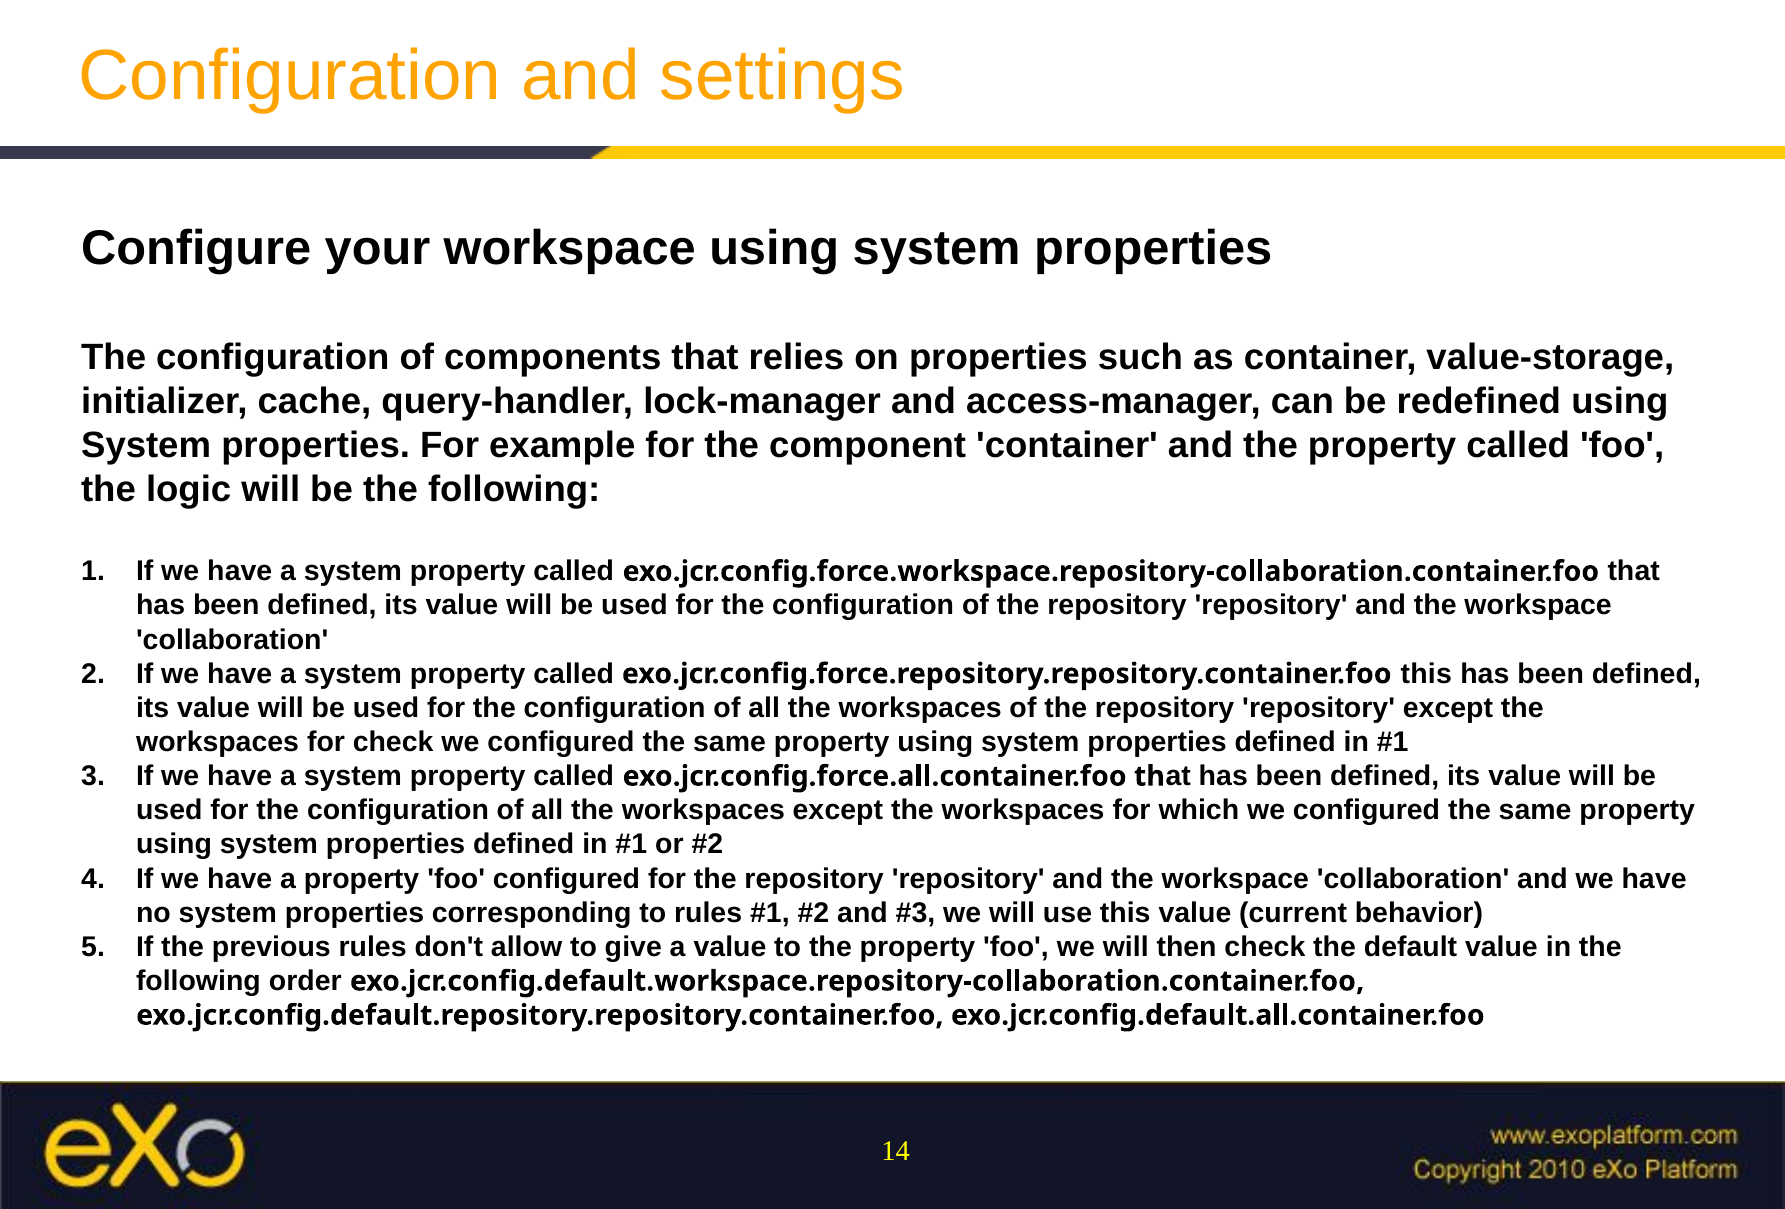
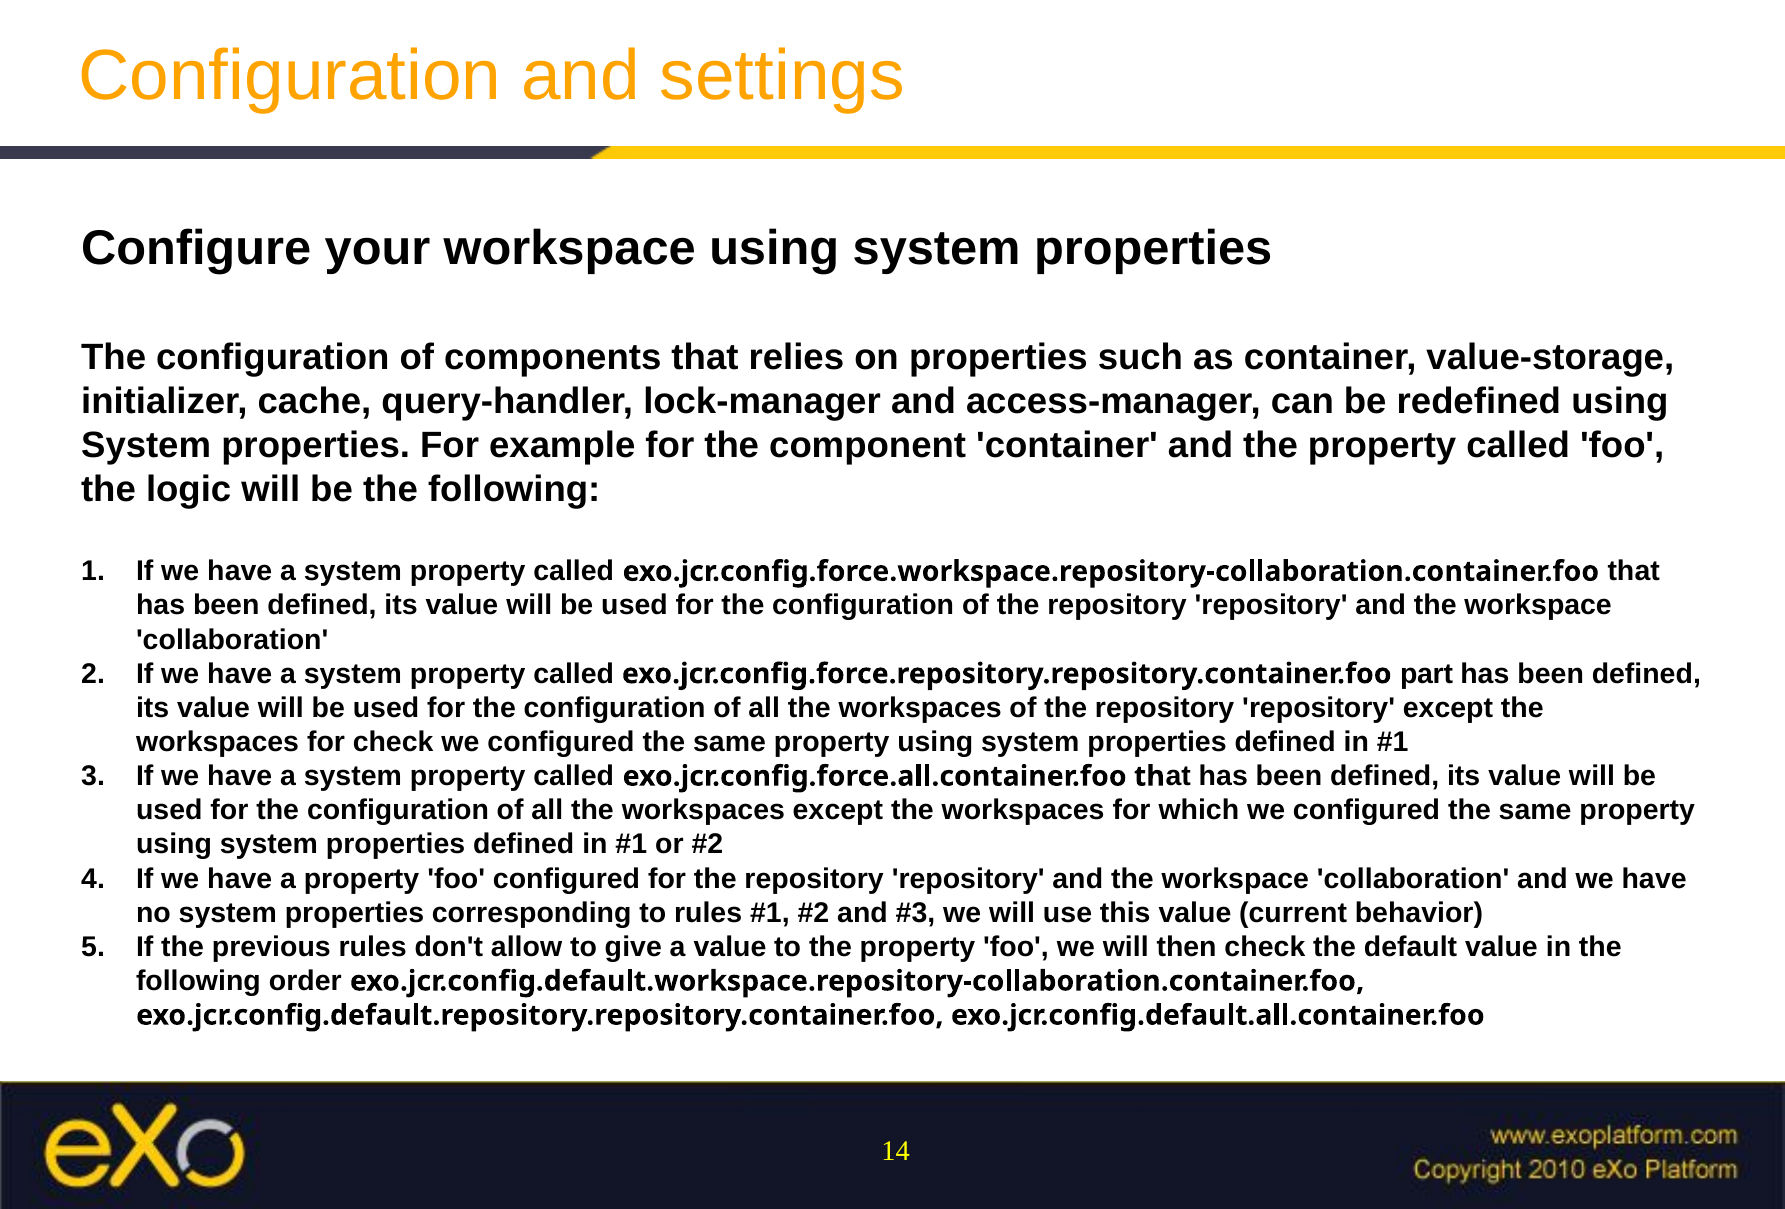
exo.jcr.config.force.repository.repository.container.foo this: this -> part
